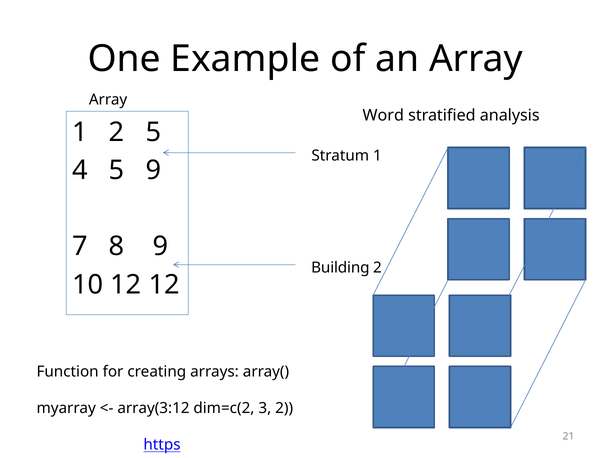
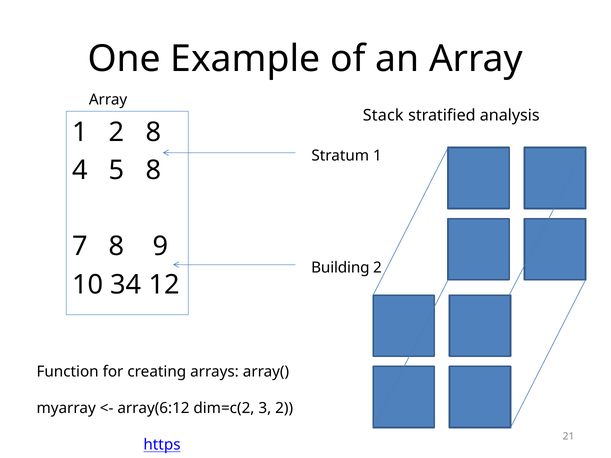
Word: Word -> Stack
2 5: 5 -> 8
5 9: 9 -> 8
10 12: 12 -> 34
array(3:12: array(3:12 -> array(6:12
